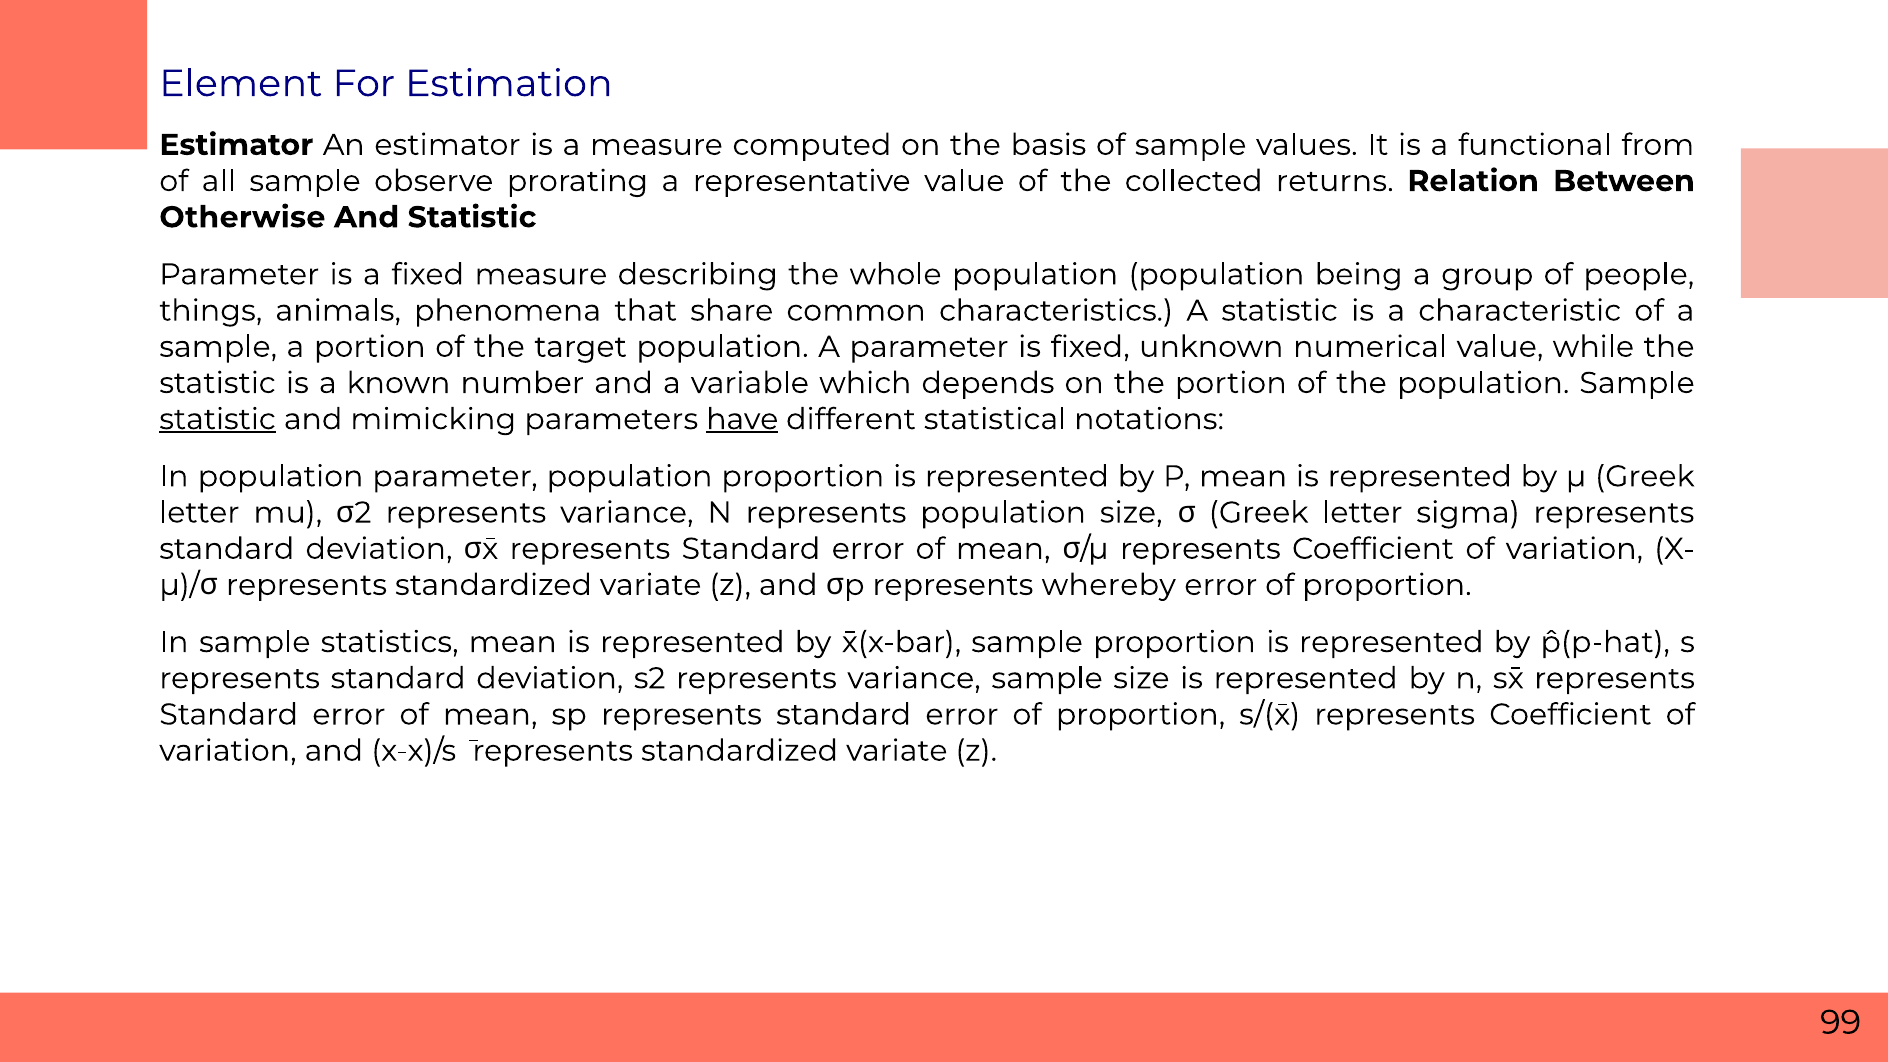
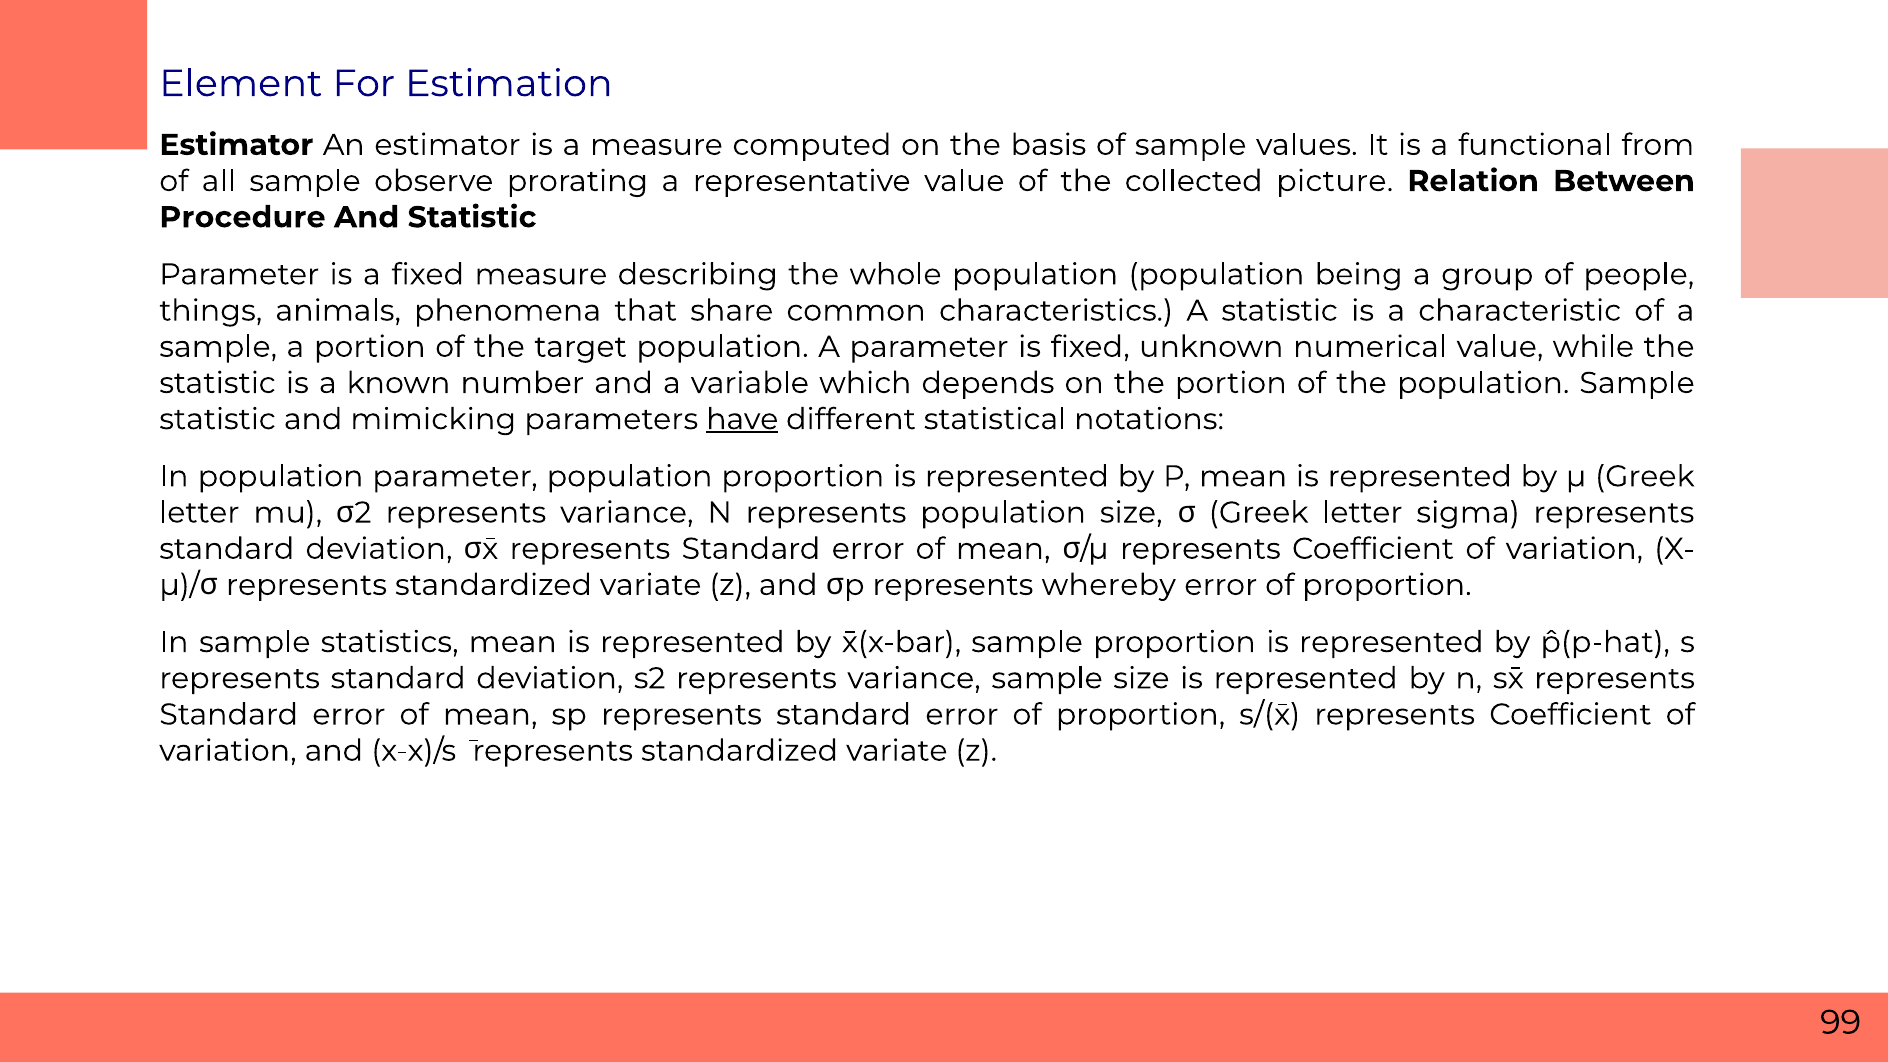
returns: returns -> picture
Otherwise: Otherwise -> Procedure
statistic at (218, 419) underline: present -> none
